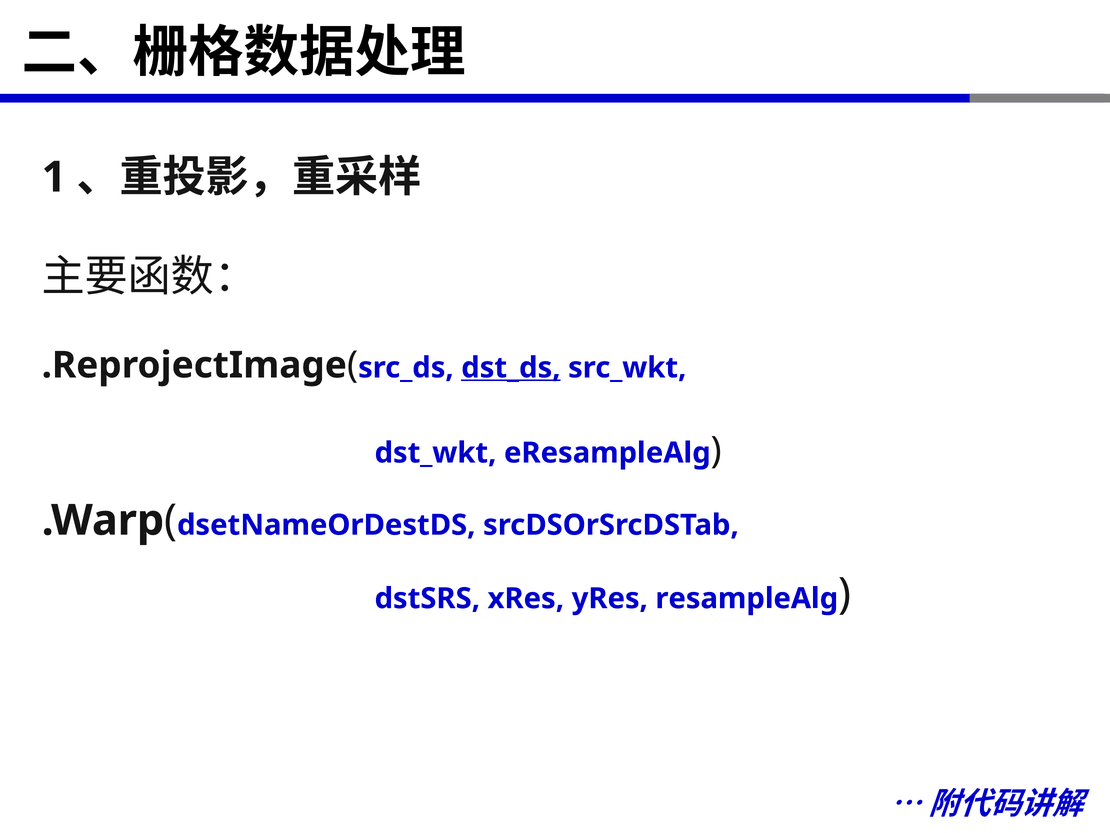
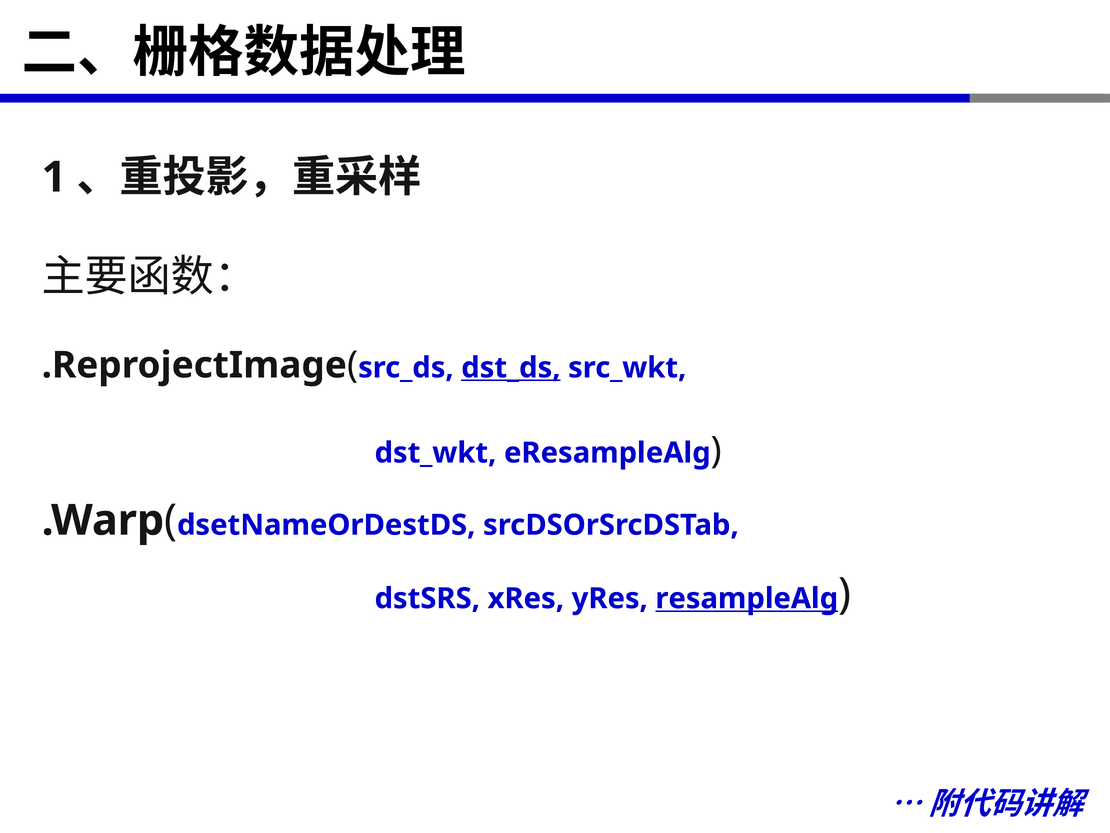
resampleAlg underline: none -> present
